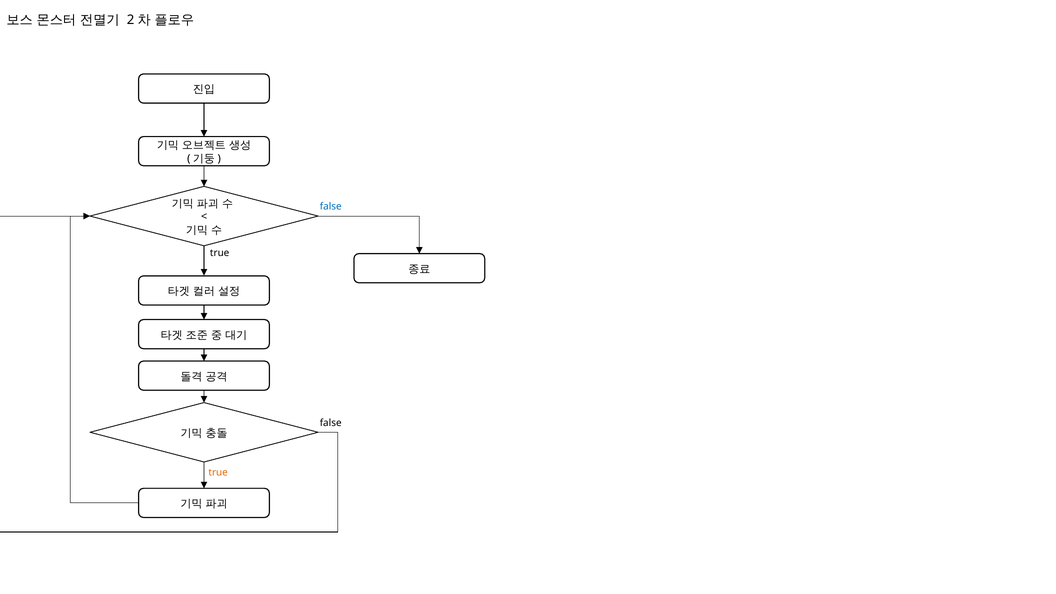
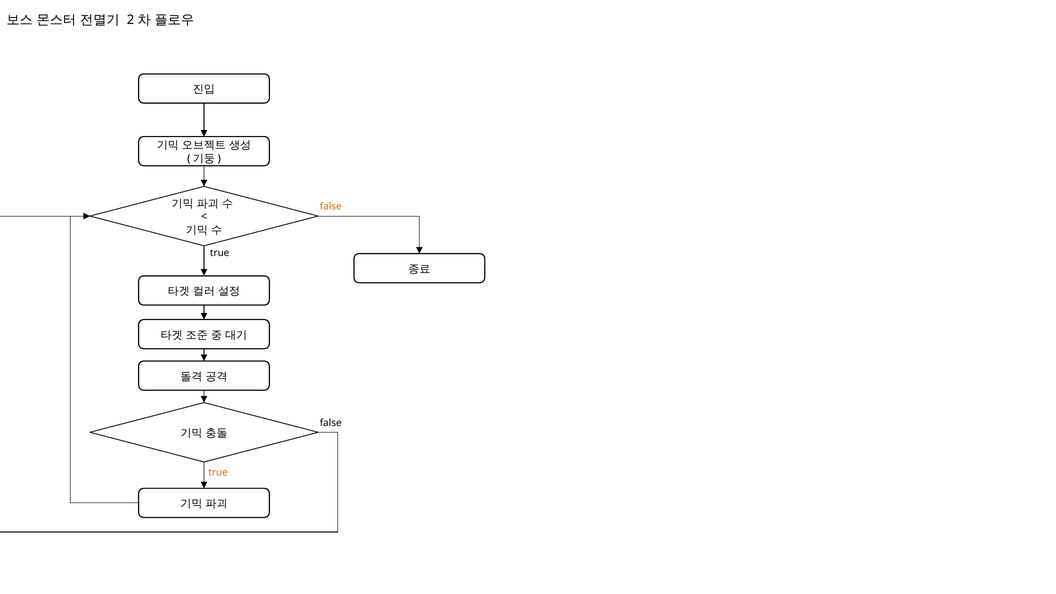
false at (331, 207) colour: blue -> orange
